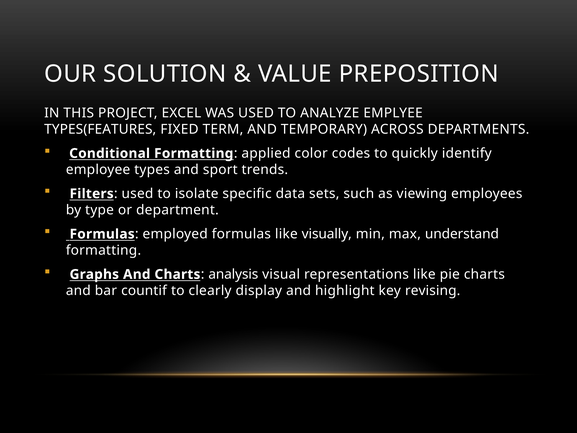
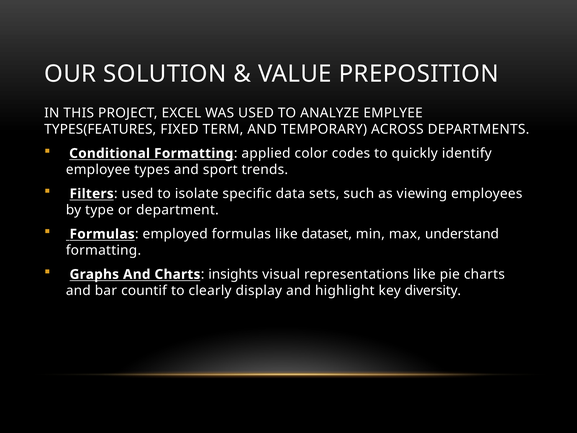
visually: visually -> dataset
analysis: analysis -> insights
revising: revising -> diversity
